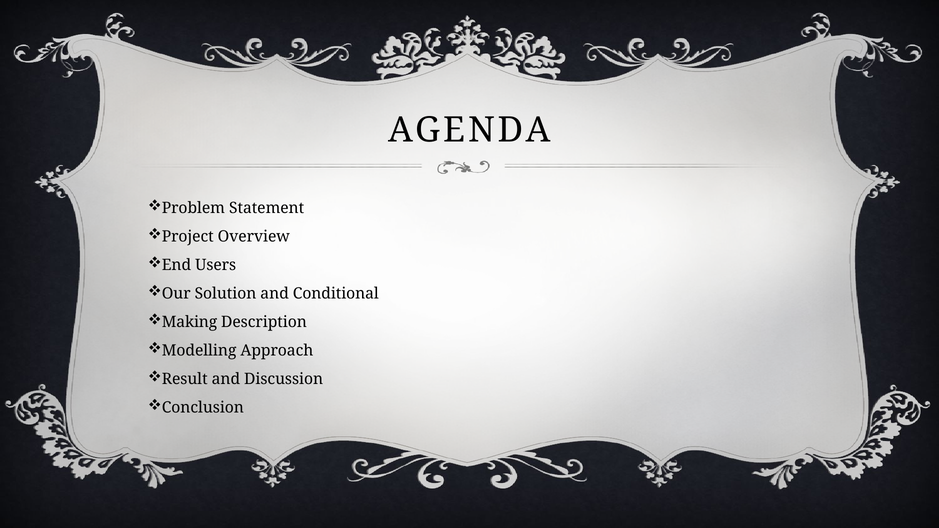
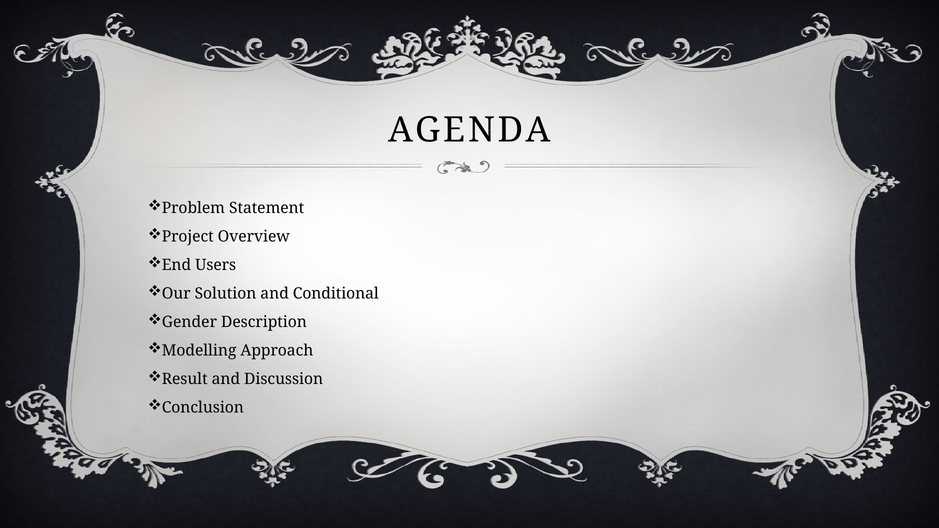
Making: Making -> Gender
